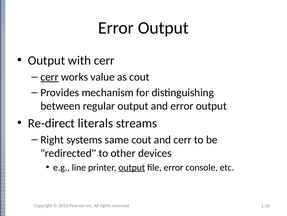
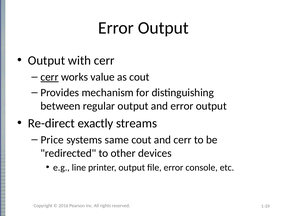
literals: literals -> exactly
Right: Right -> Price
output at (132, 167) underline: present -> none
